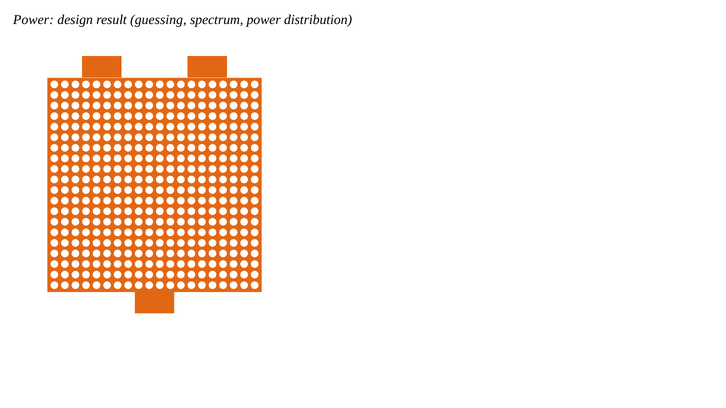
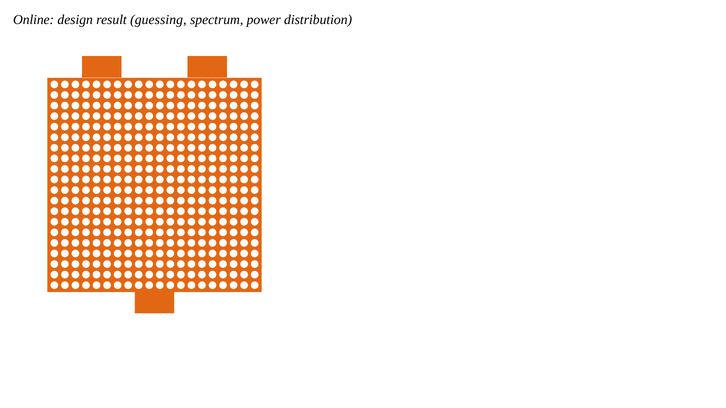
Power at (33, 20): Power -> Online
